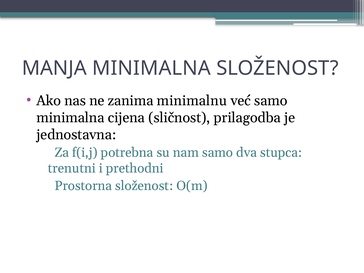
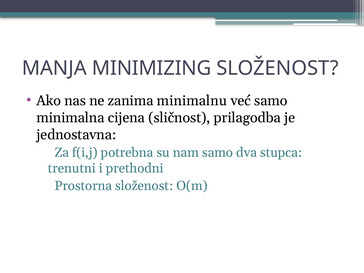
MANJA MINIMALNA: MINIMALNA -> MINIMIZING
